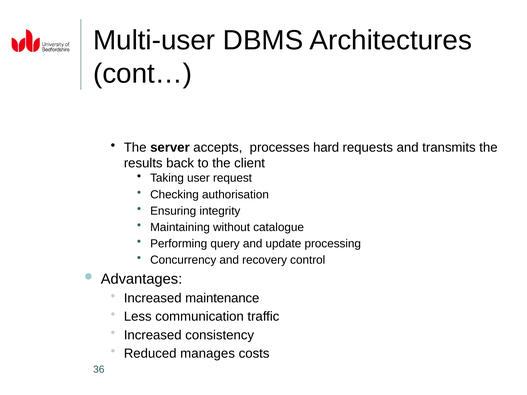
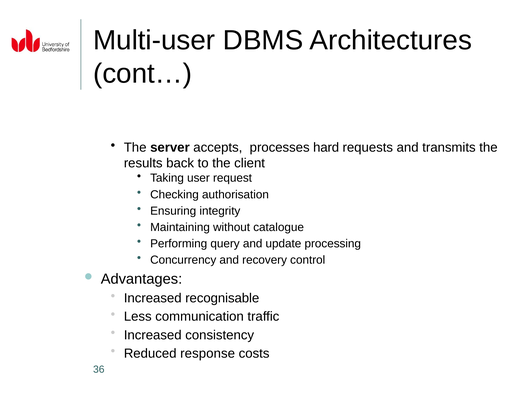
maintenance: maintenance -> recognisable
manages: manages -> response
